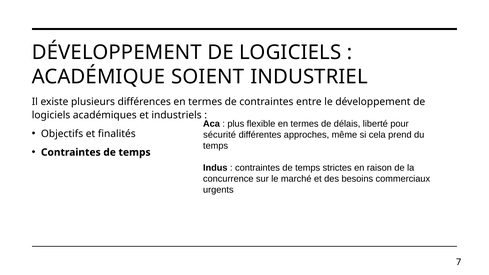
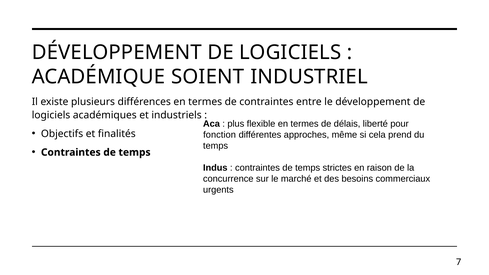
sécurité: sécurité -> fonction
